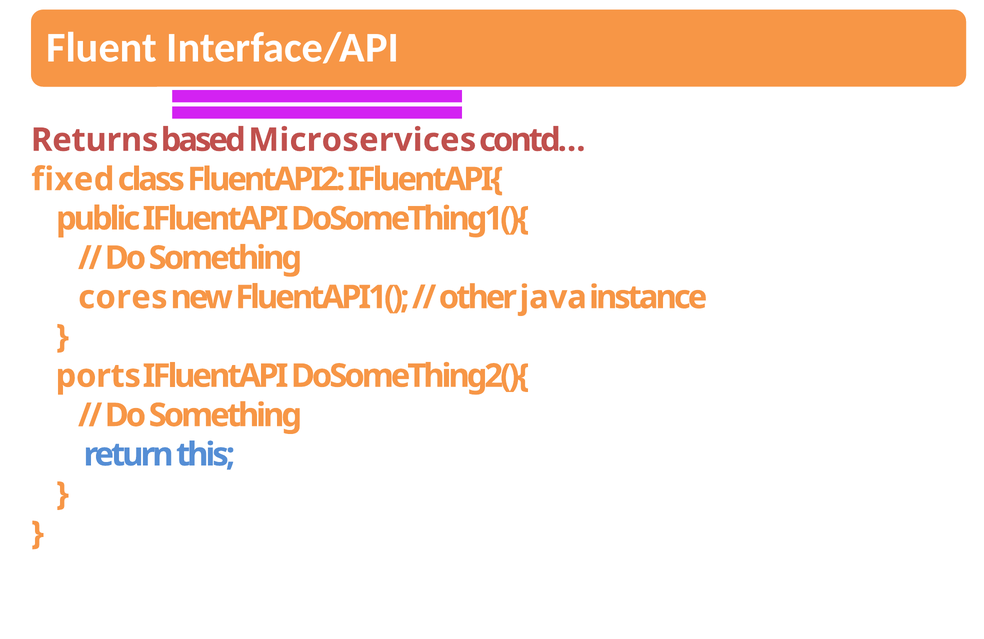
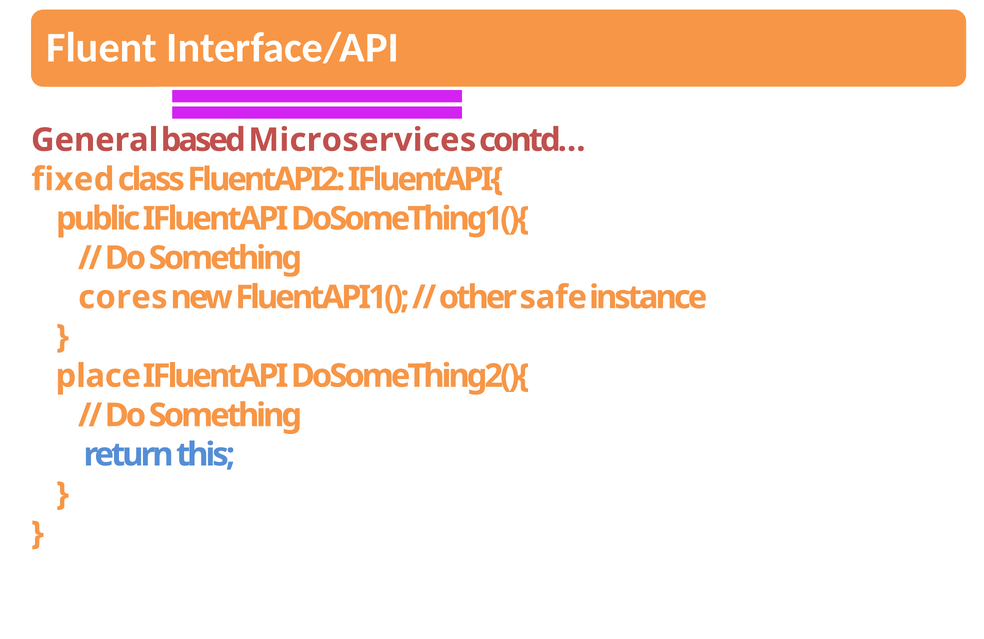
Returns: Returns -> General
java: java -> safe
ports: ports -> place
